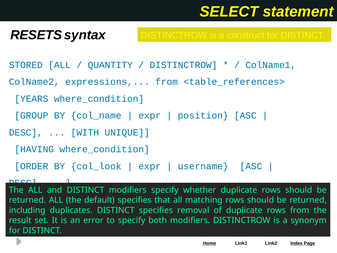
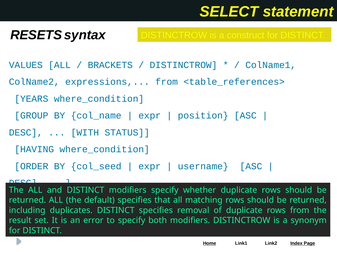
STORED: STORED -> VALUES
QUANTITY: QUANTITY -> BRACKETS
UNIQUE: UNIQUE -> STATUS
col_look: col_look -> col_seed
